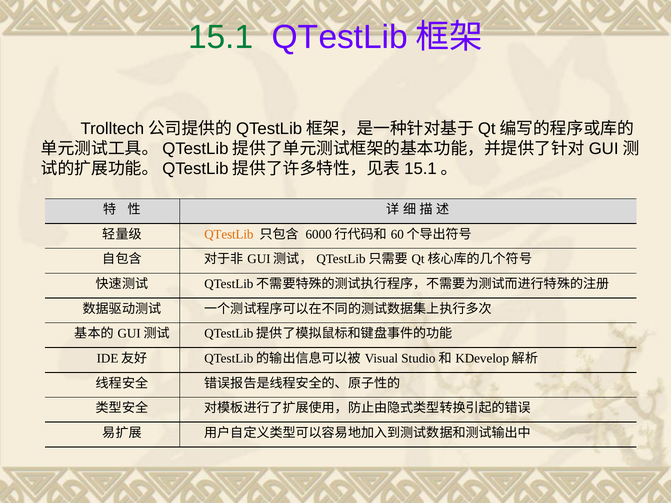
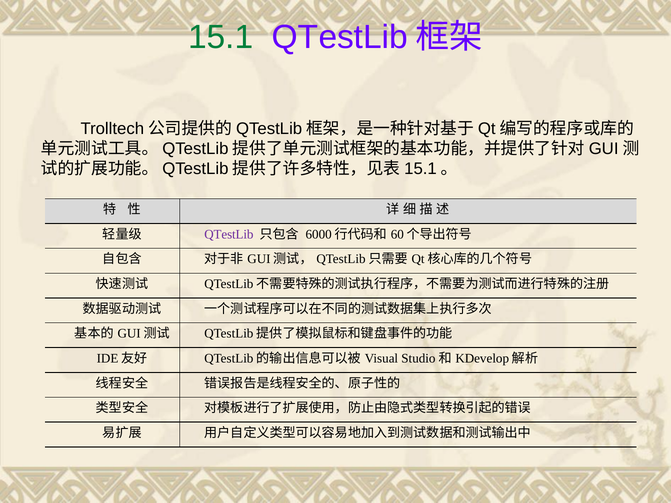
QTestLib at (229, 234) colour: orange -> purple
